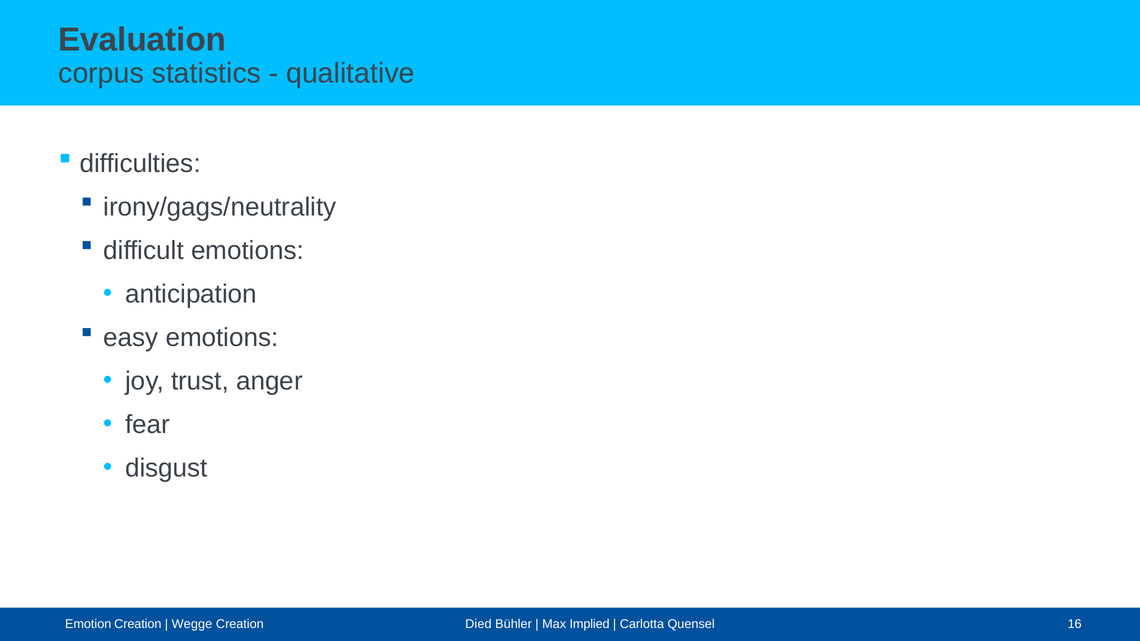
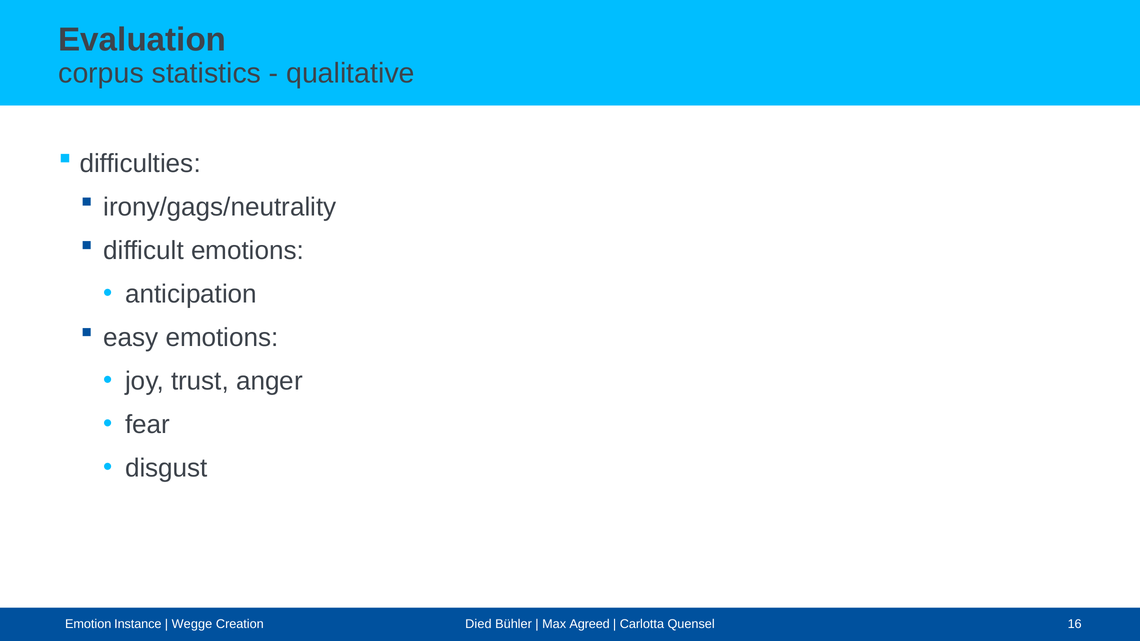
Emotion Creation: Creation -> Instance
Implied: Implied -> Agreed
